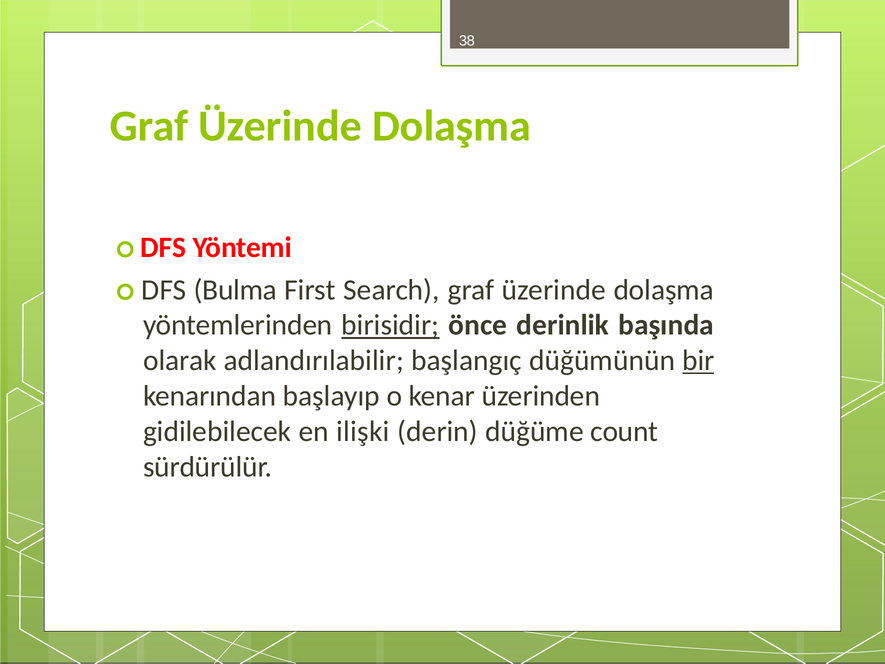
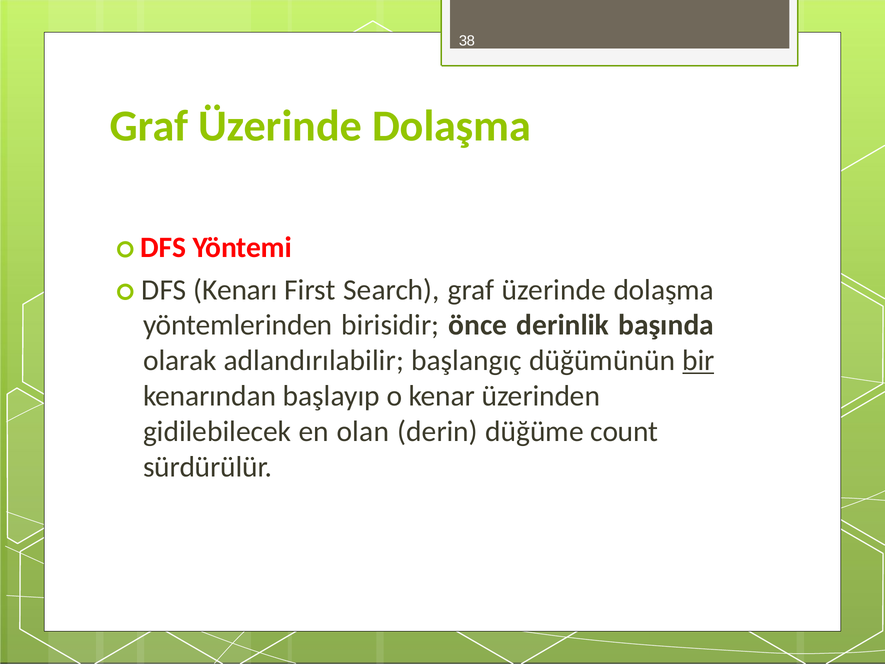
Bulma: Bulma -> Kenarı
birisidir underline: present -> none
ilişki: ilişki -> olan
